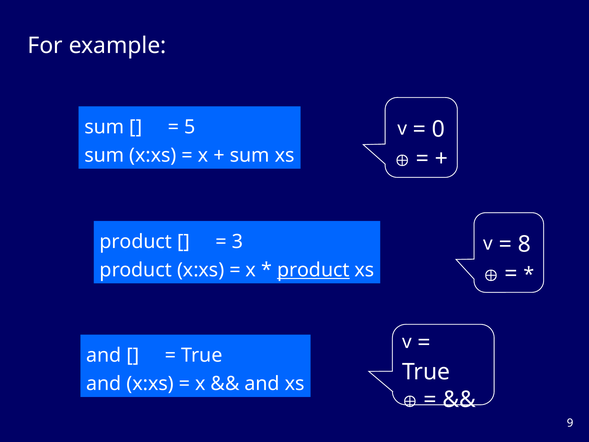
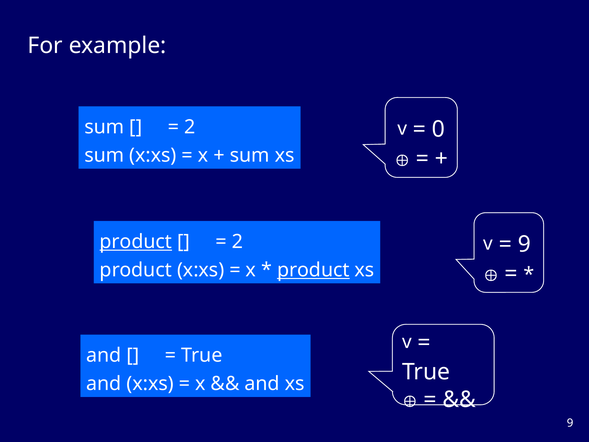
5 at (190, 127): 5 -> 2
product at (136, 242) underline: none -> present
3 at (237, 242): 3 -> 2
8 at (524, 244): 8 -> 9
